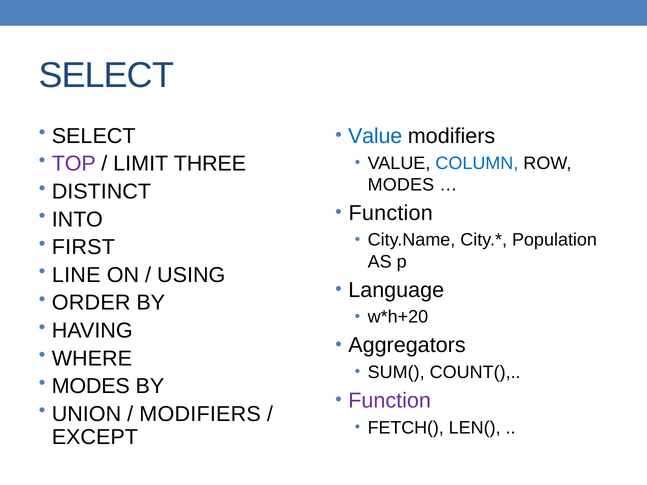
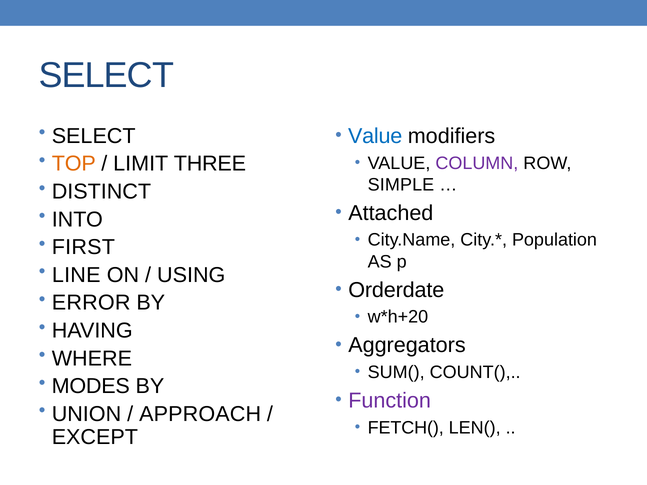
TOP colour: purple -> orange
COLUMN colour: blue -> purple
MODES at (401, 185): MODES -> SIMPLE
Function at (391, 213): Function -> Attached
Language: Language -> Orderdate
ORDER: ORDER -> ERROR
MODIFIERS at (200, 414): MODIFIERS -> APPROACH
